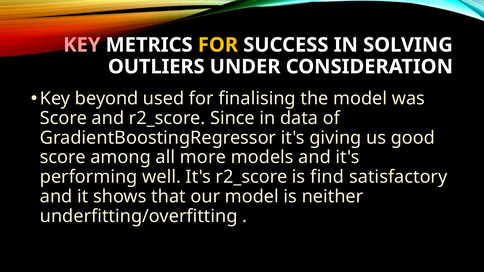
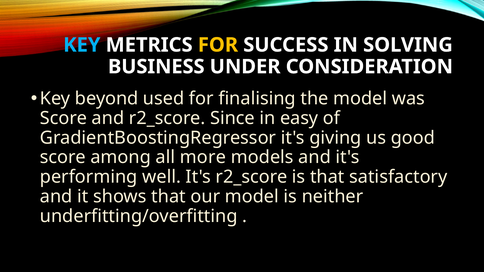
KEY at (82, 45) colour: pink -> light blue
OUTLIERS: OUTLIERS -> BUSINESS
data: data -> easy
is find: find -> that
